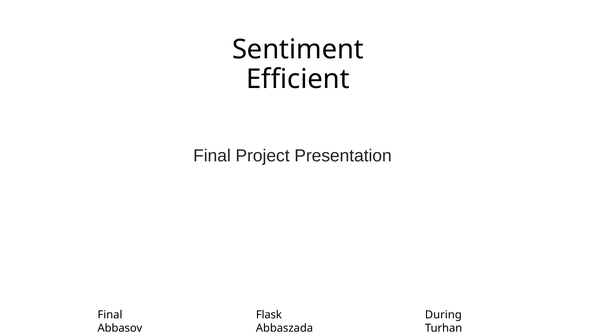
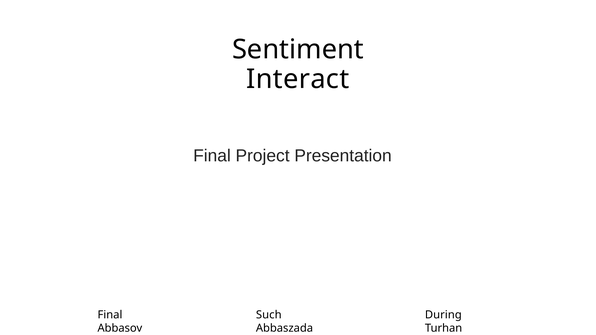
Efficient: Efficient -> Interact
Flask: Flask -> Such
